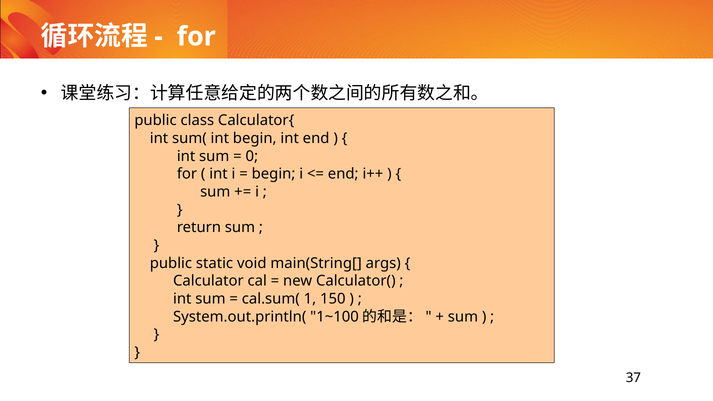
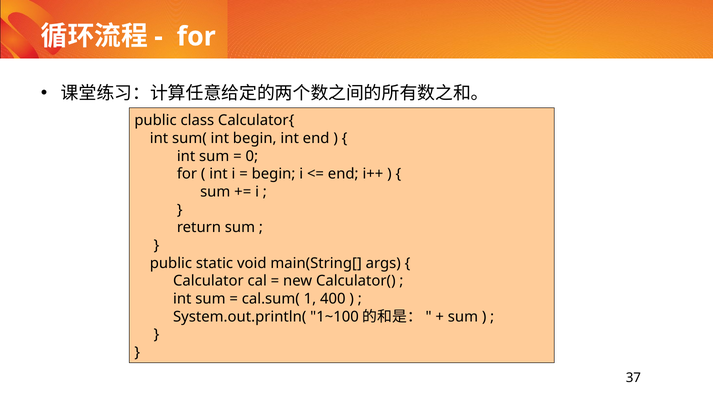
150: 150 -> 400
